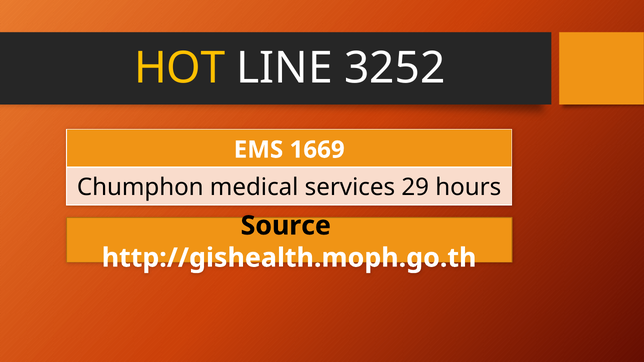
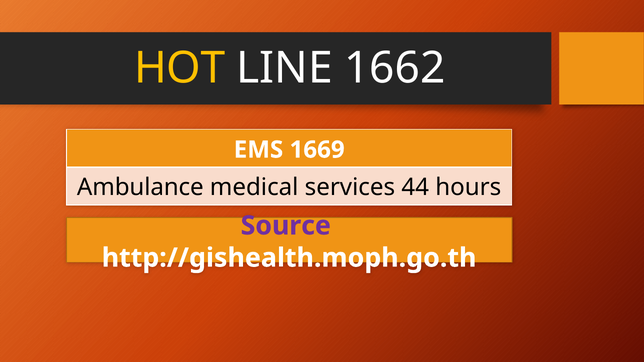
3252: 3252 -> 1662
Chumphon: Chumphon -> Ambulance
29: 29 -> 44
Source colour: black -> purple
